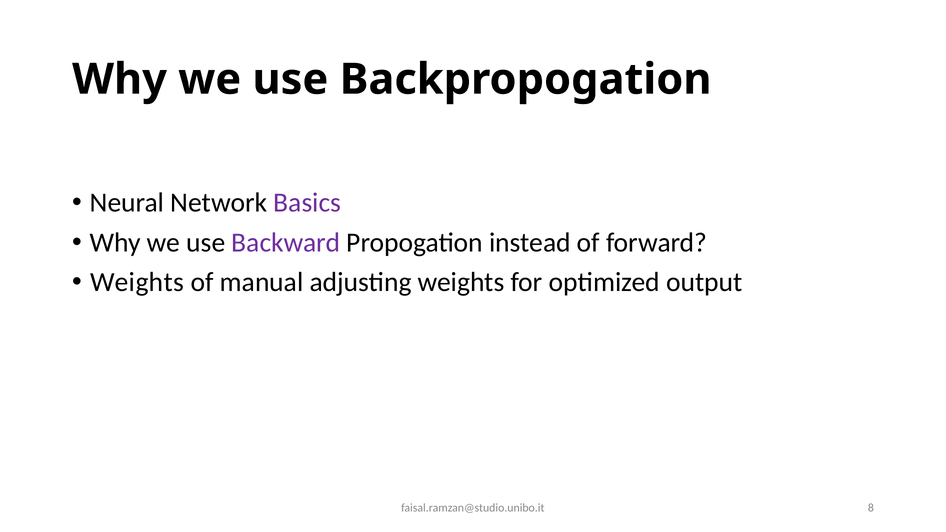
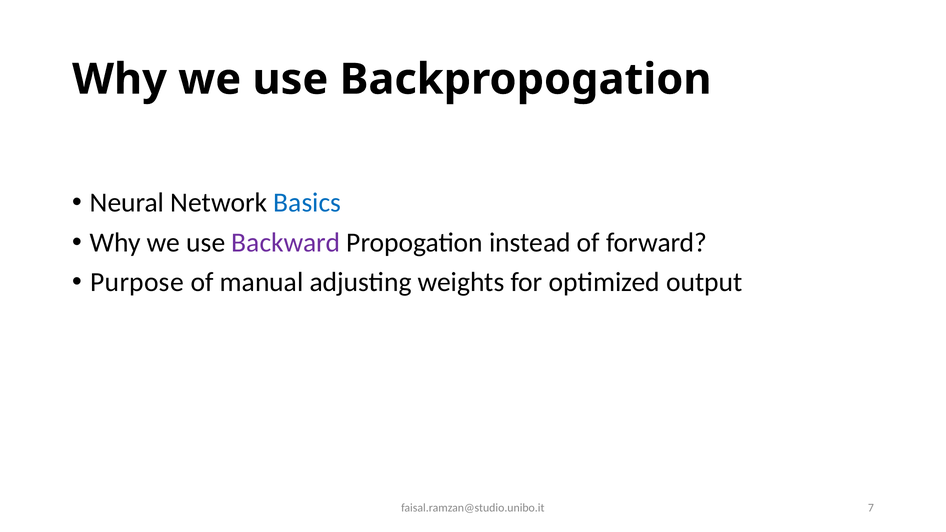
Basics colour: purple -> blue
Weights at (137, 282): Weights -> Purpose
8: 8 -> 7
